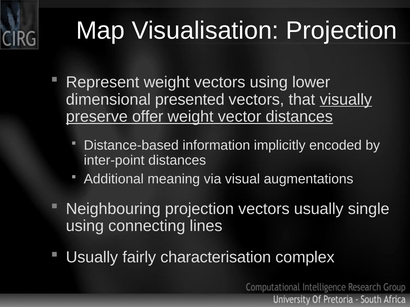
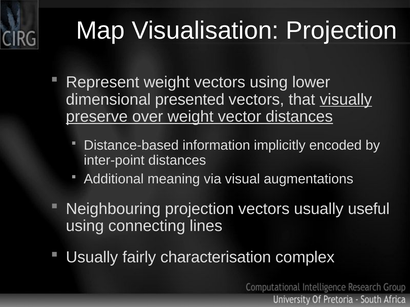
offer: offer -> over
single: single -> useful
